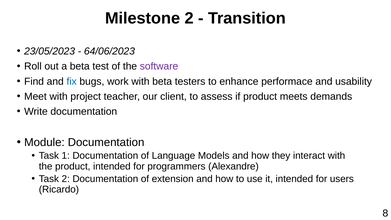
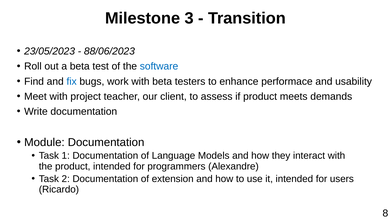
Milestone 2: 2 -> 3
64/06/2023: 64/06/2023 -> 88/06/2023
software colour: purple -> blue
